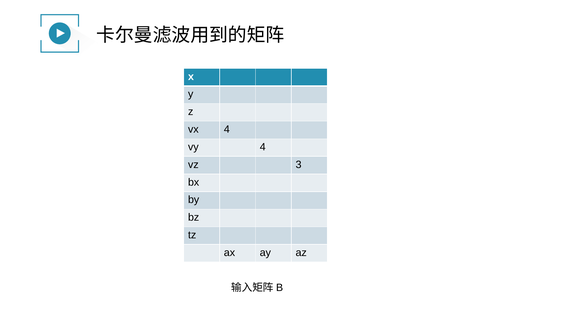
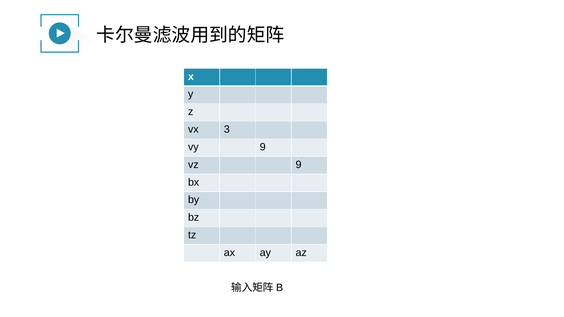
vx 4: 4 -> 3
vy 4: 4 -> 9
vz 3: 3 -> 9
